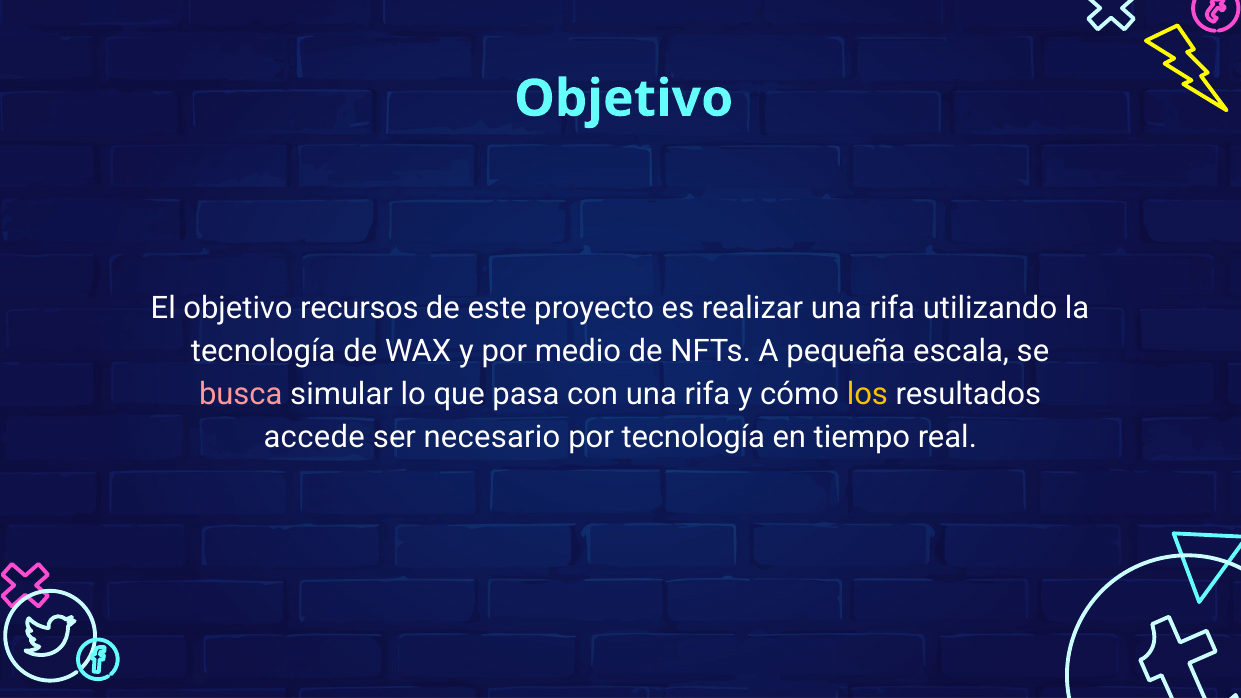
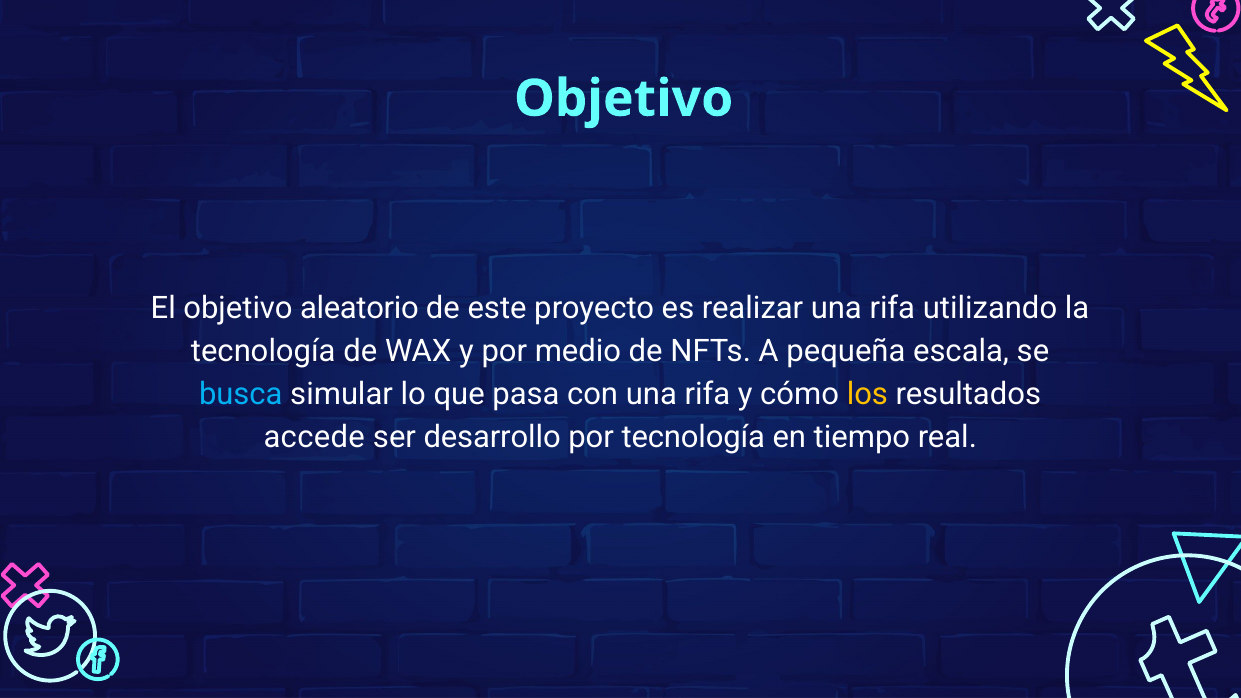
recursos: recursos -> aleatorio
busca colour: pink -> light blue
necesario: necesario -> desarrollo
